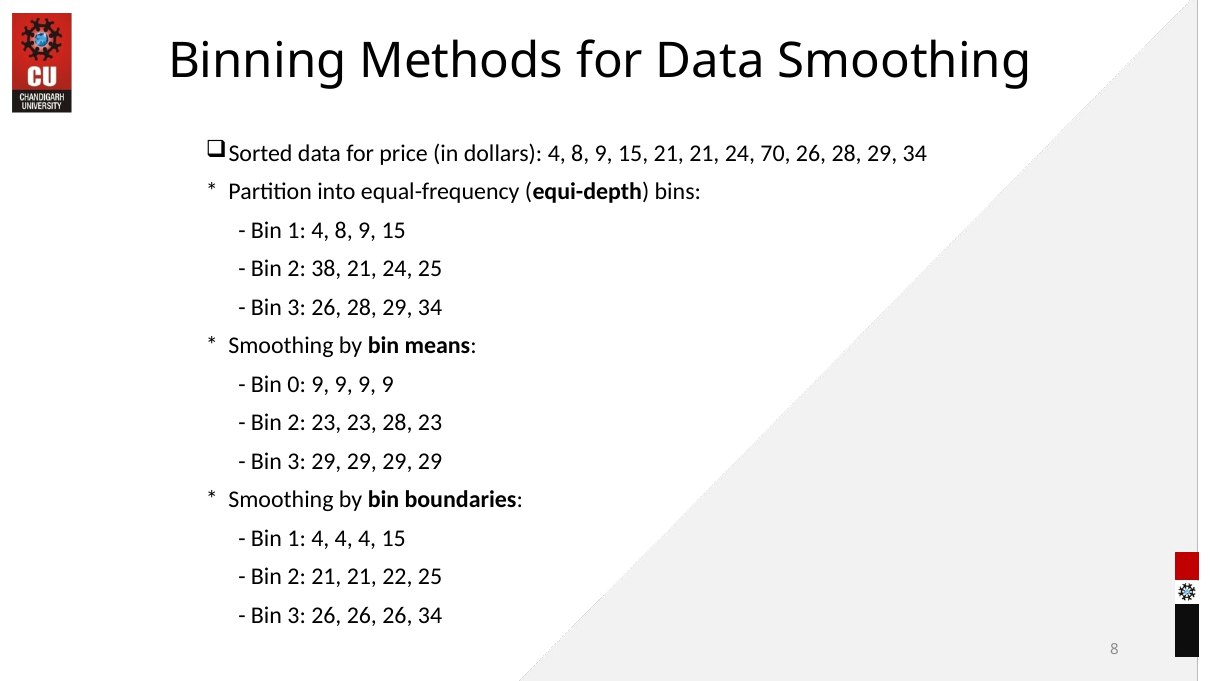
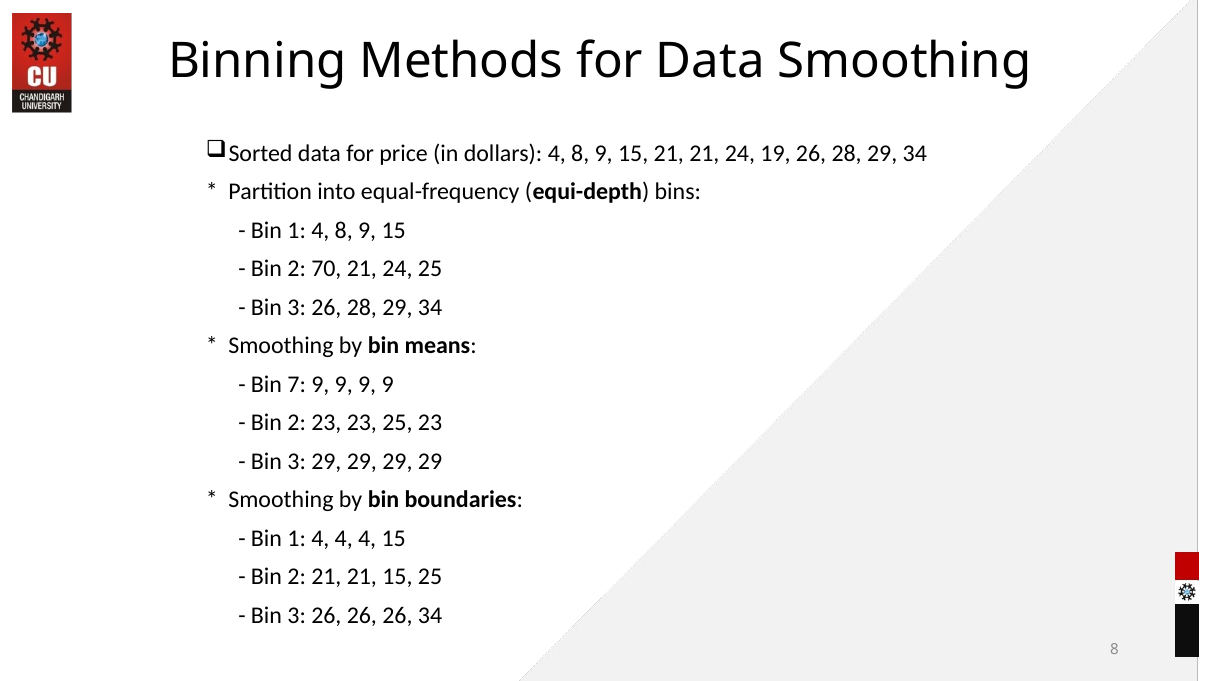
70: 70 -> 19
38: 38 -> 70
0: 0 -> 7
23 28: 28 -> 25
21 22: 22 -> 15
